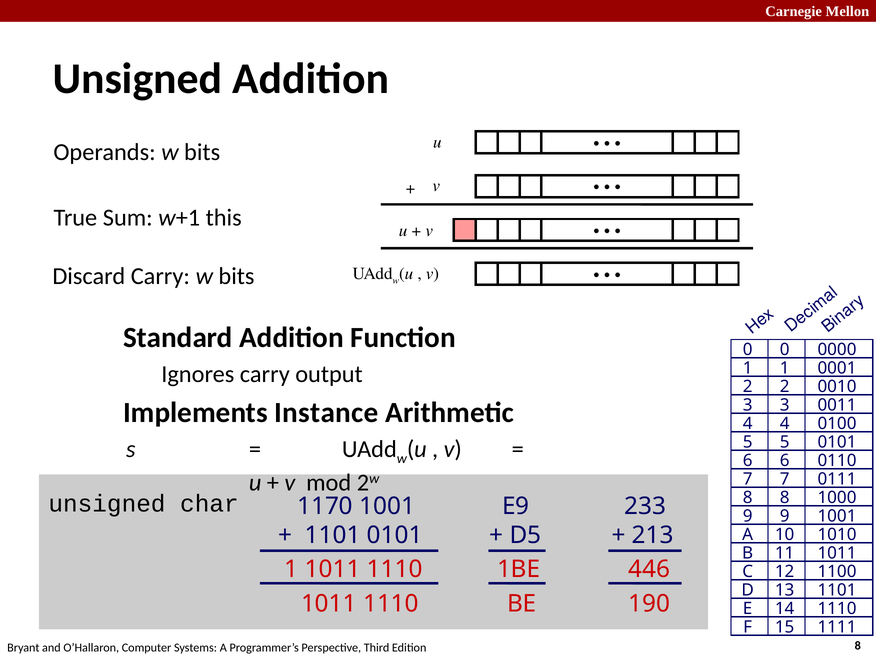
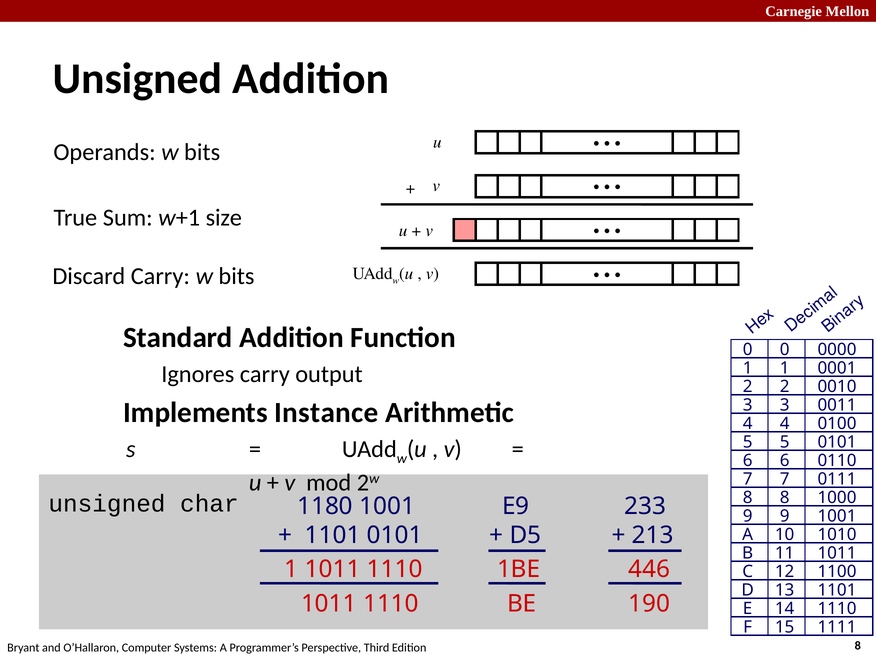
this: this -> size
1170: 1170 -> 1180
